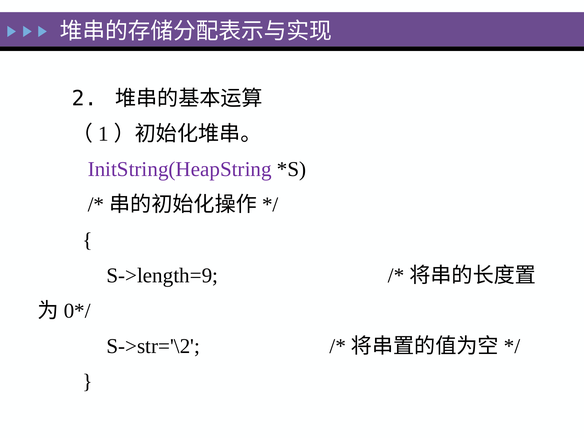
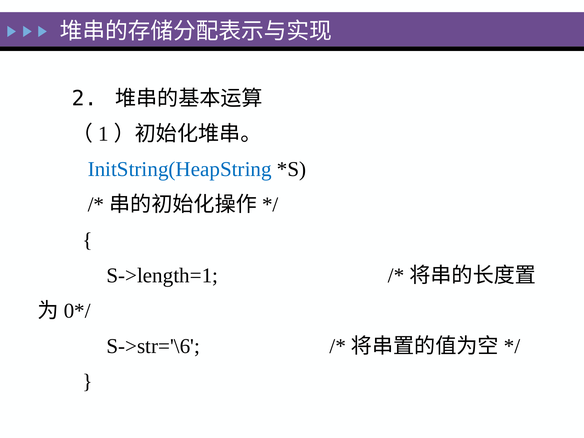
InitString(HeapString colour: purple -> blue
S->length=9: S->length=9 -> S->length=1
S->str='\2: S->str='\2 -> S->str='\6
